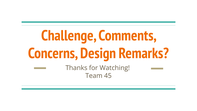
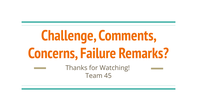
Design: Design -> Failure
